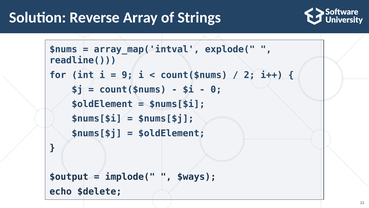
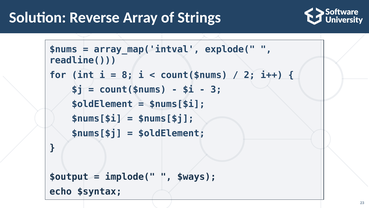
9: 9 -> 8
0: 0 -> 3
$delete: $delete -> $syntax
